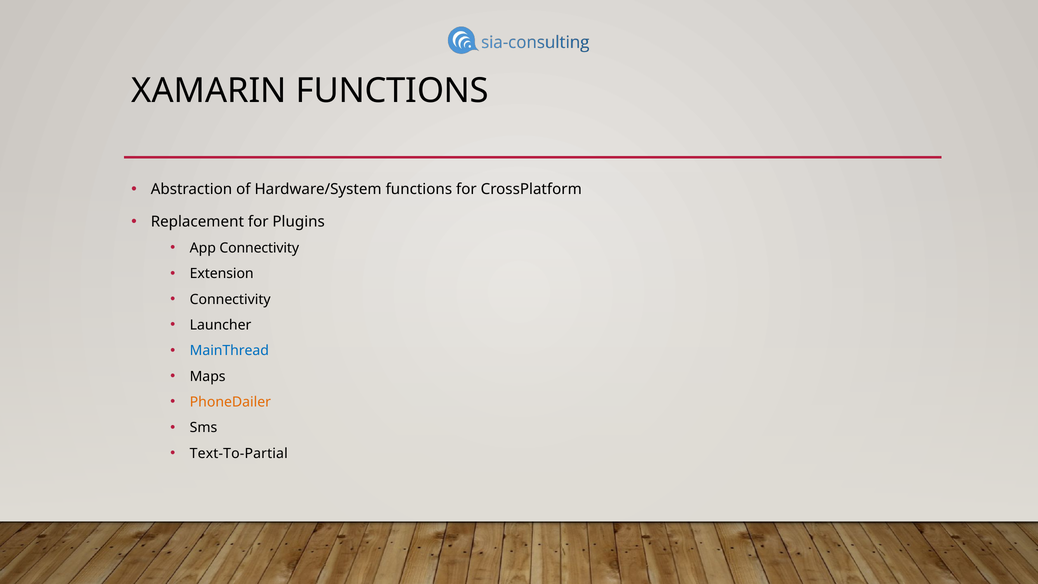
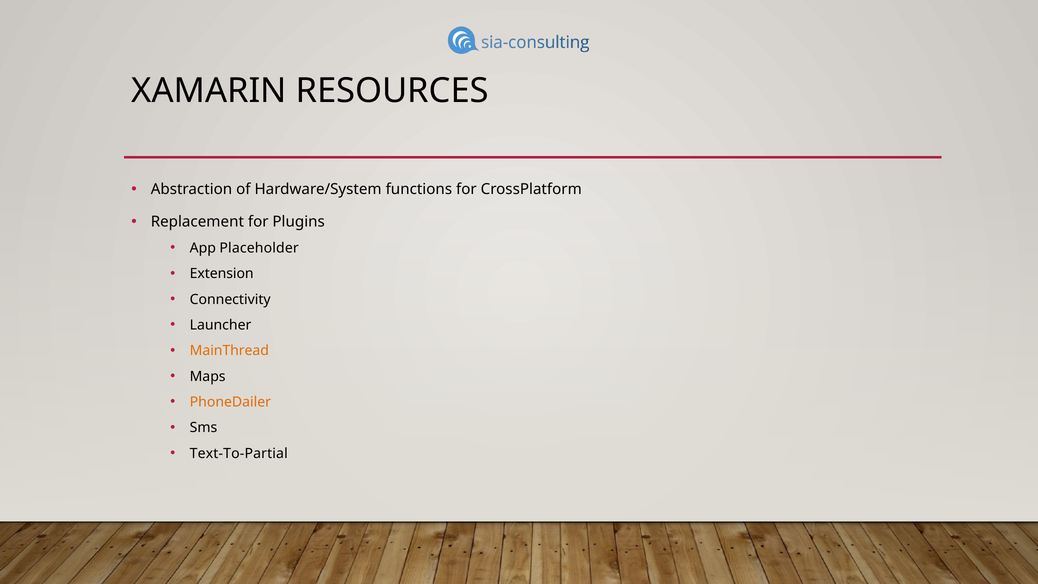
XAMARIN FUNCTIONS: FUNCTIONS -> RESOURCES
App Connectivity: Connectivity -> Placeholder
MainThread colour: blue -> orange
